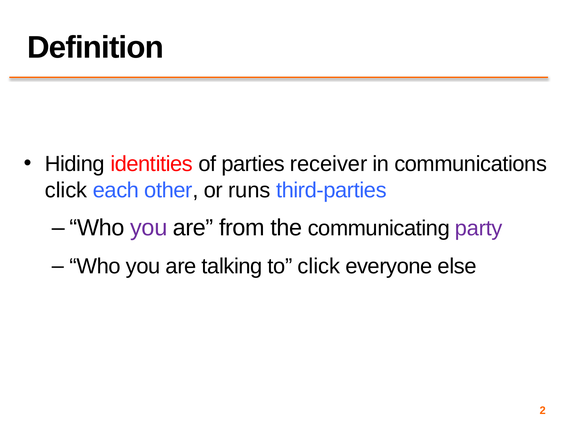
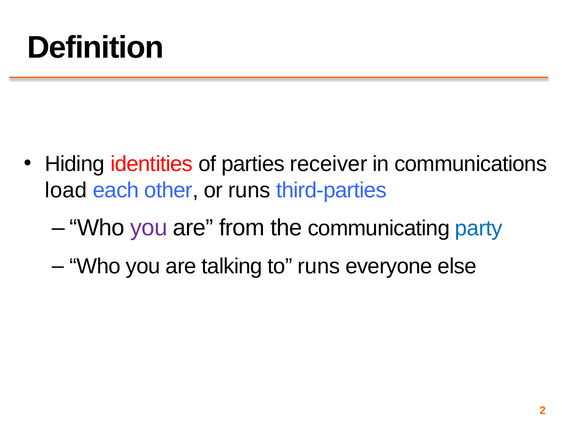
click at (66, 190): click -> load
party colour: purple -> blue
to click: click -> runs
